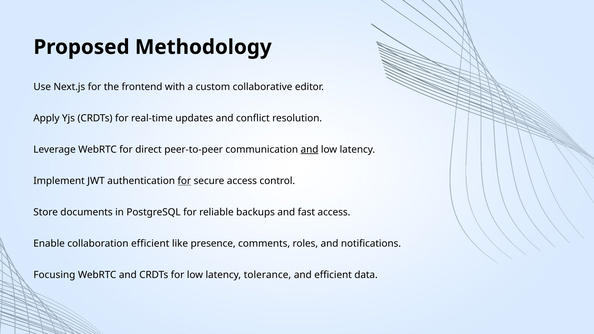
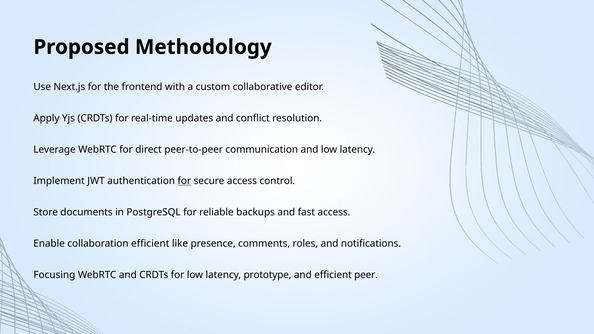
and at (310, 150) underline: present -> none
tolerance: tolerance -> prototype
data: data -> peer
